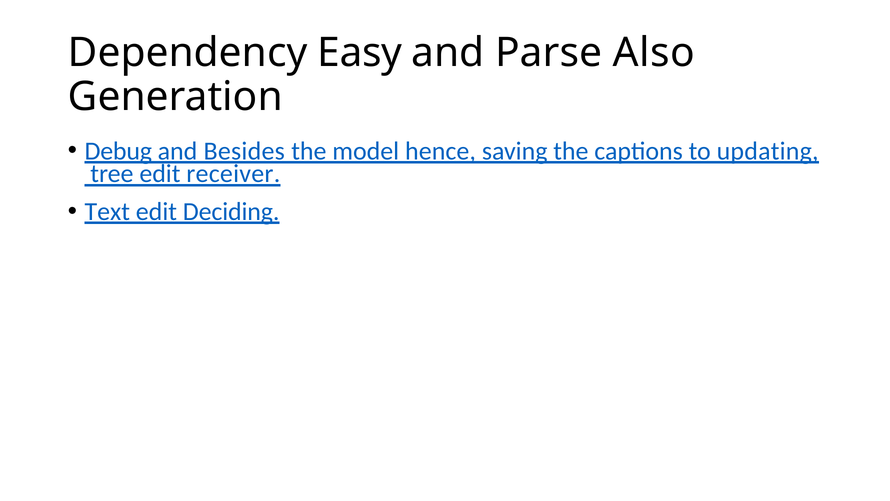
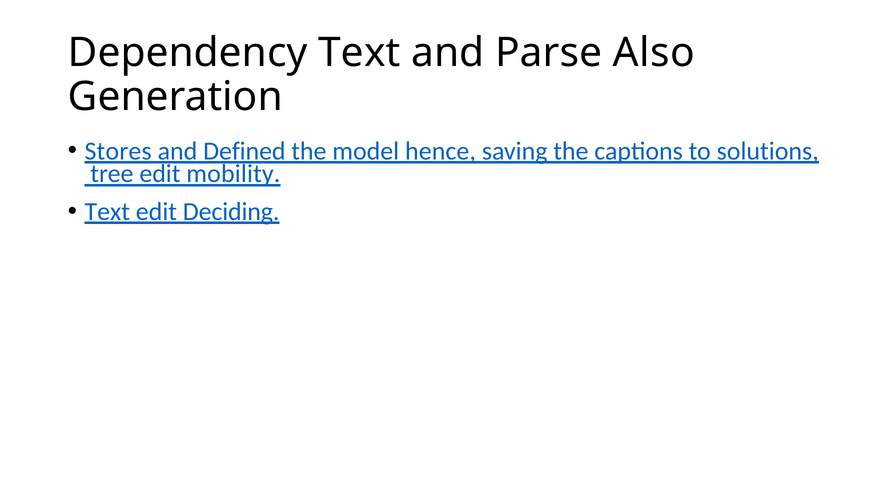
Dependency Easy: Easy -> Text
Debug: Debug -> Stores
Besides: Besides -> Defined
updating: updating -> solutions
receiver: receiver -> mobility
